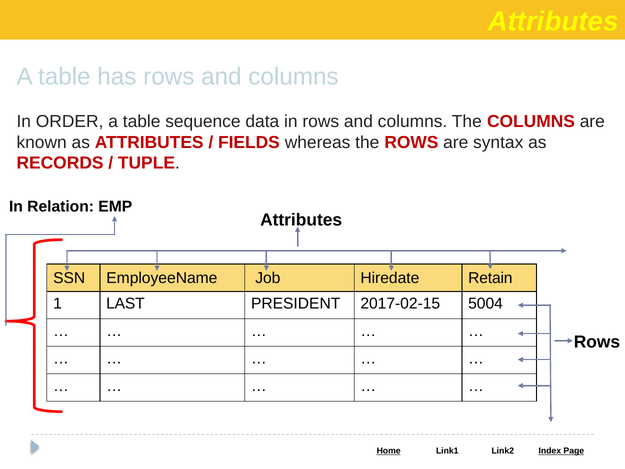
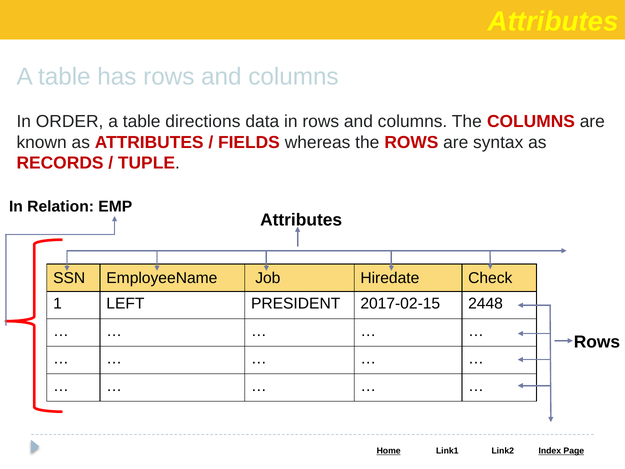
sequence: sequence -> directions
Retain: Retain -> Check
LAST: LAST -> LEFT
5004: 5004 -> 2448
